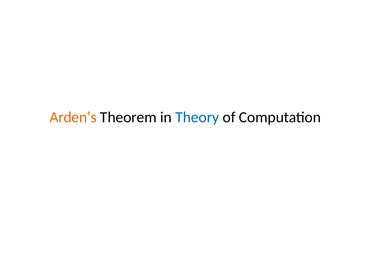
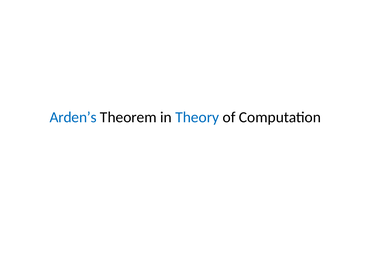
Arden’s colour: orange -> blue
